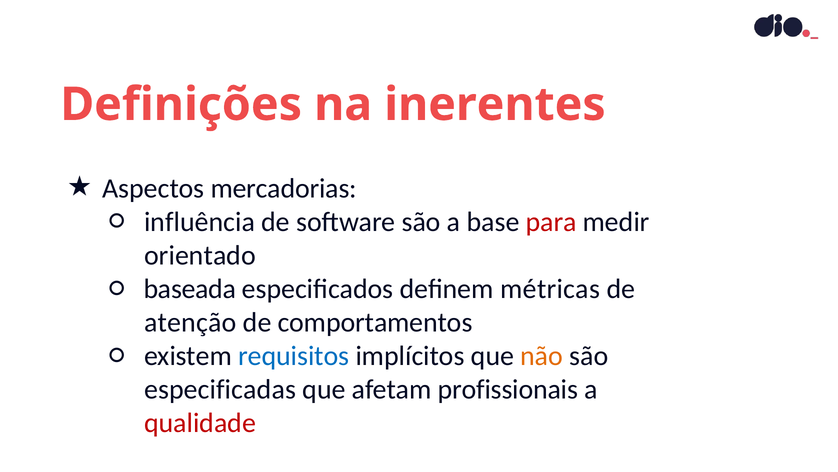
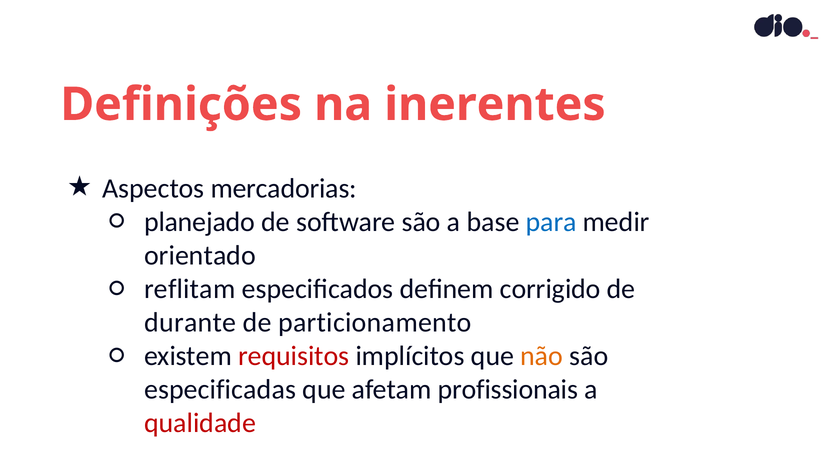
influência: influência -> planejado
para colour: red -> blue
baseada: baseada -> reflitam
métricas: métricas -> corrigido
atenção: atenção -> durante
comportamentos: comportamentos -> particionamento
requisitos colour: blue -> red
